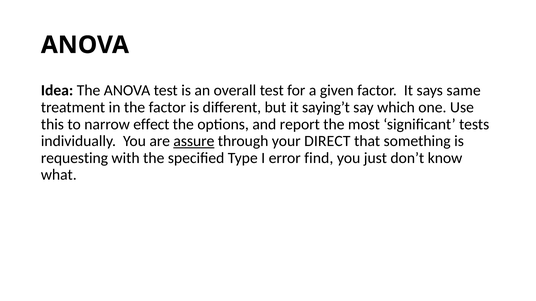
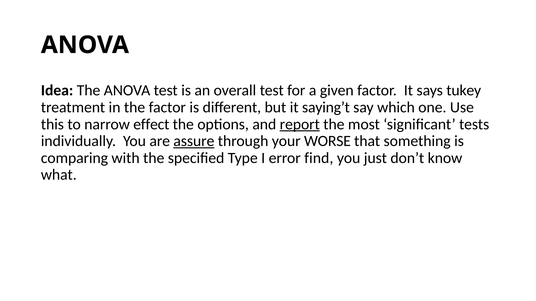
same: same -> tukey
report underline: none -> present
DIRECT: DIRECT -> WORSE
requesting: requesting -> comparing
